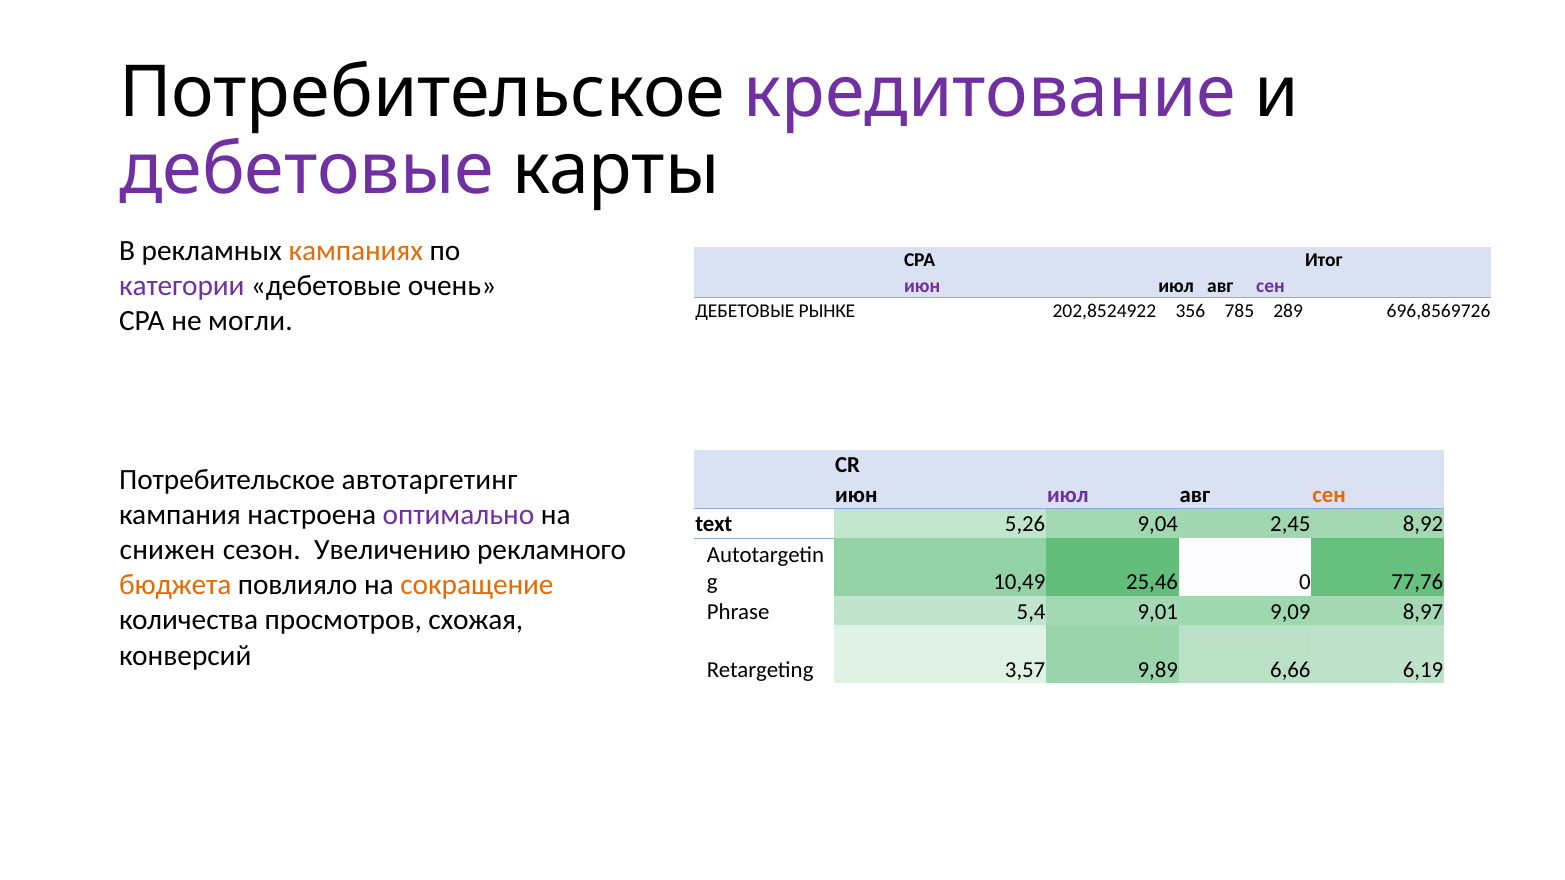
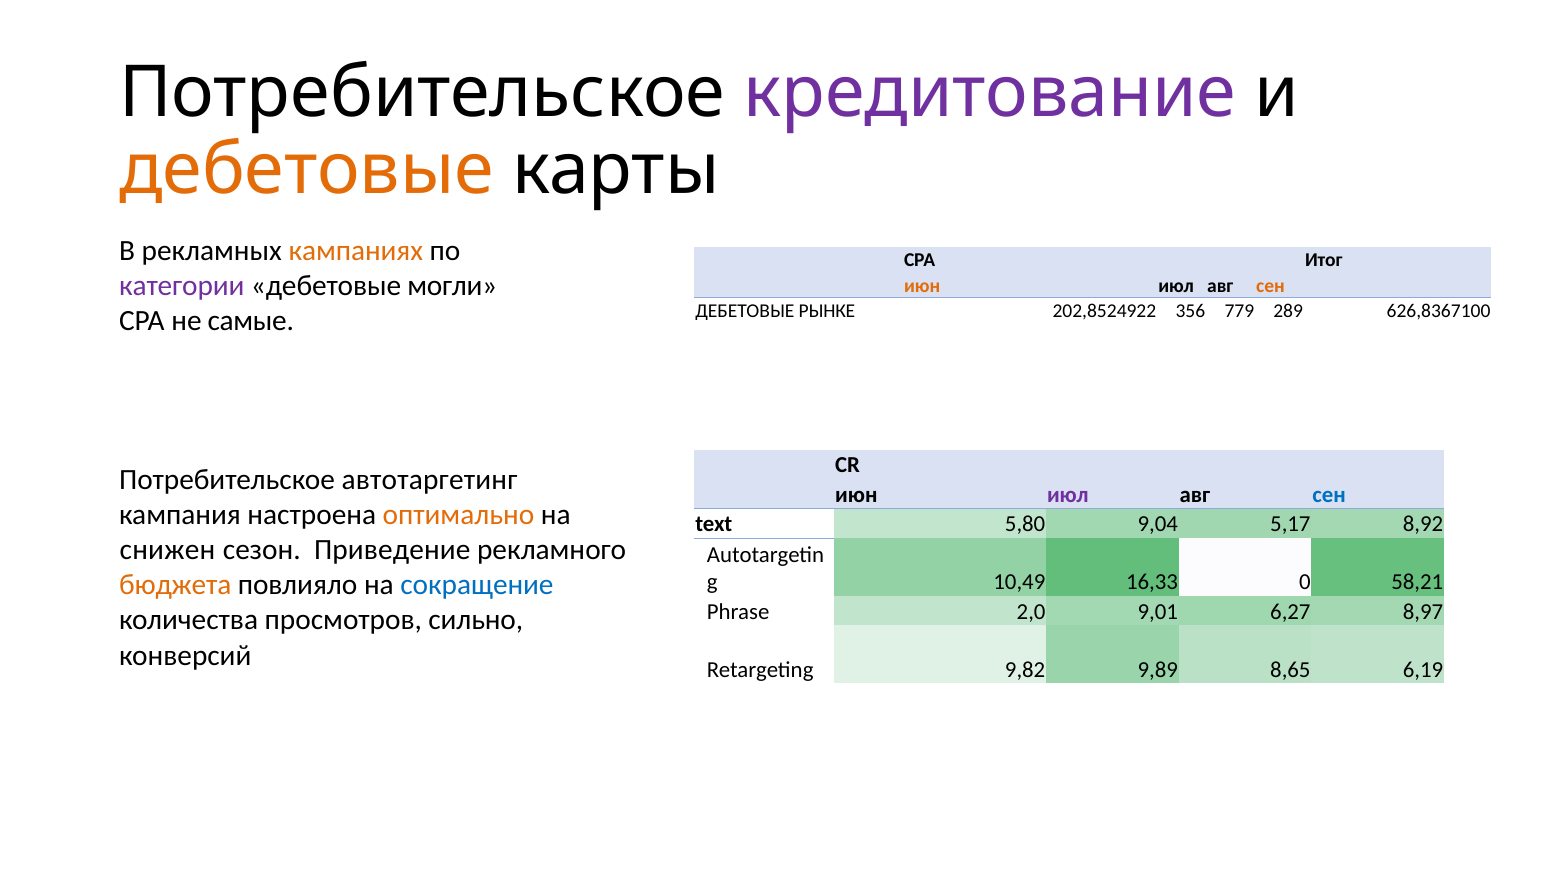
дебетовые at (307, 170) colour: purple -> orange
очень: очень -> могли
июн at (922, 286) colour: purple -> orange
сен at (1270, 286) colour: purple -> orange
785: 785 -> 779
696,8569726: 696,8569726 -> 626,8367100
могли: могли -> самые
сен at (1329, 495) colour: orange -> blue
оптимально colour: purple -> orange
5,26: 5,26 -> 5,80
2,45: 2,45 -> 5,17
Увеличению: Увеличению -> Приведение
сокращение colour: orange -> blue
25,46: 25,46 -> 16,33
77,76: 77,76 -> 58,21
5,4: 5,4 -> 2,0
9,09: 9,09 -> 6,27
схожая: схожая -> сильно
3,57: 3,57 -> 9,82
6,66: 6,66 -> 8,65
